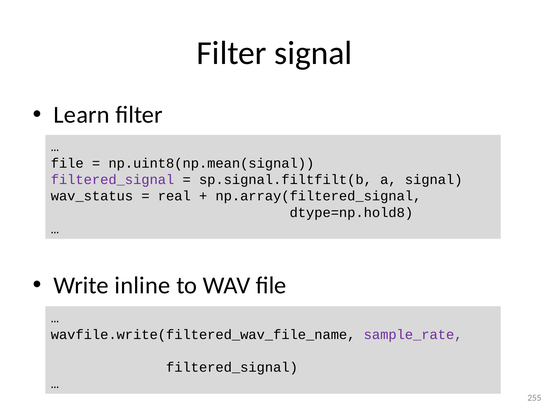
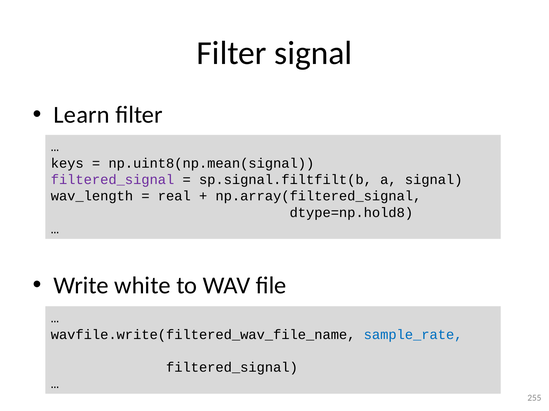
file at (67, 163): file -> keys
wav_status: wav_status -> wav_length
inline: inline -> white
sample_rate colour: purple -> blue
